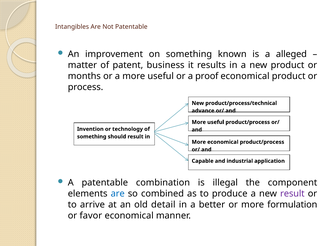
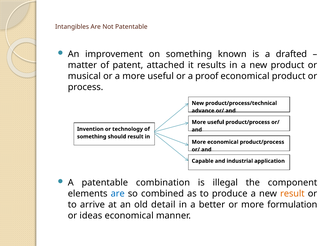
alleged: alleged -> drafted
business: business -> attached
months: months -> musical
result at (292, 194) colour: purple -> orange
favor: favor -> ideas
